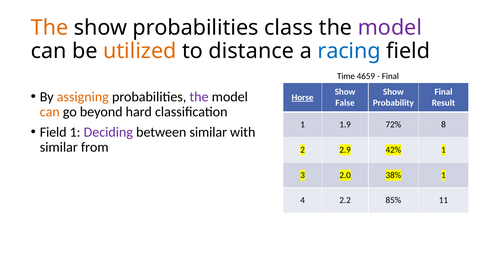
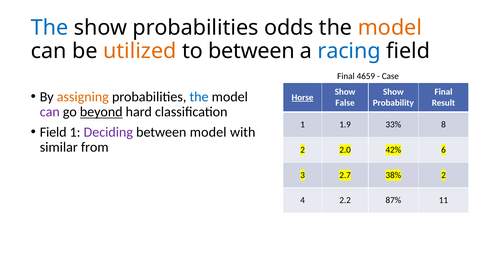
The at (50, 28) colour: orange -> blue
class: class -> odds
model at (390, 28) colour: purple -> orange
to distance: distance -> between
Time at (346, 76): Time -> Final
Final at (390, 76): Final -> Case
the at (199, 97) colour: purple -> blue
can at (50, 112) colour: orange -> purple
beyond underline: none -> present
72%: 72% -> 33%
between similar: similar -> model
2.9: 2.9 -> 2.0
42% 1: 1 -> 6
2.0: 2.0 -> 2.7
38% 1: 1 -> 2
85%: 85% -> 87%
